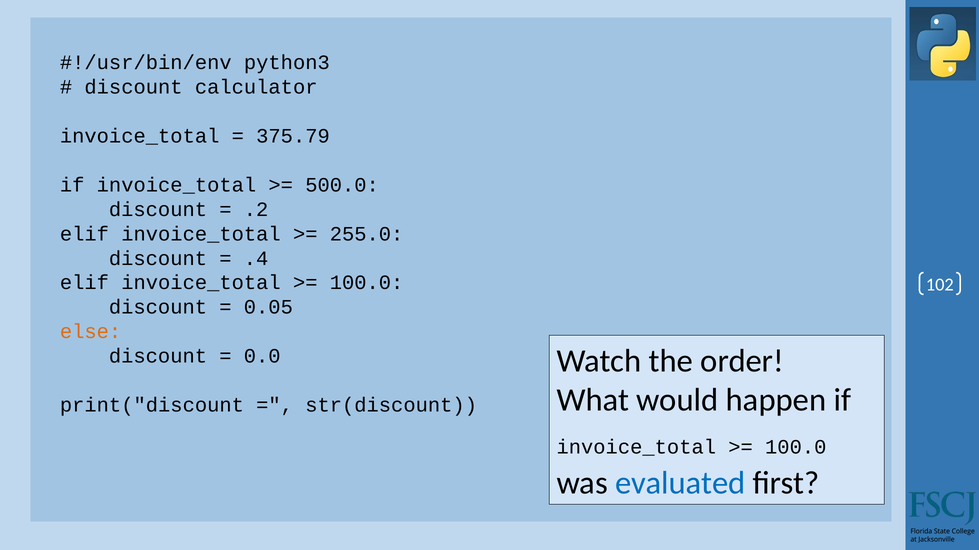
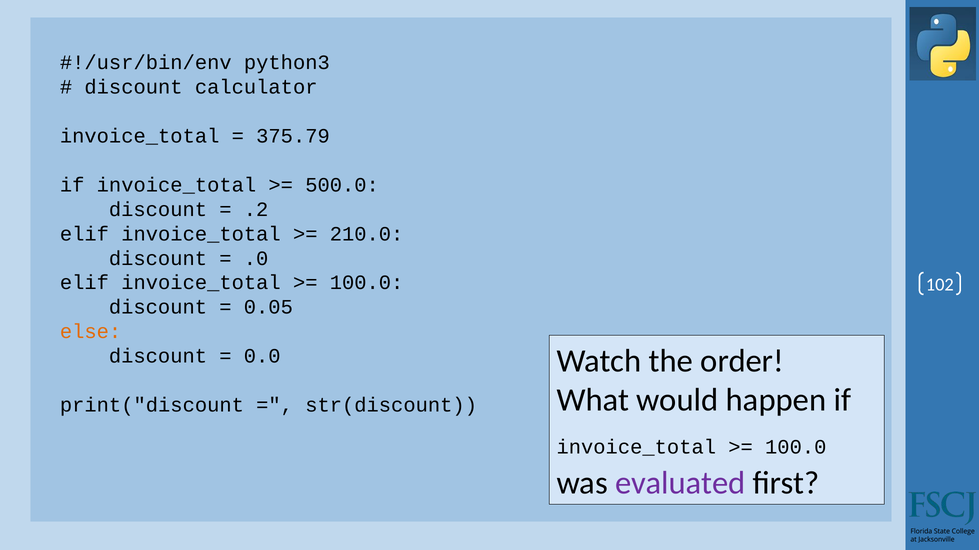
255.0: 255.0 -> 210.0
.4: .4 -> .0
evaluated colour: blue -> purple
